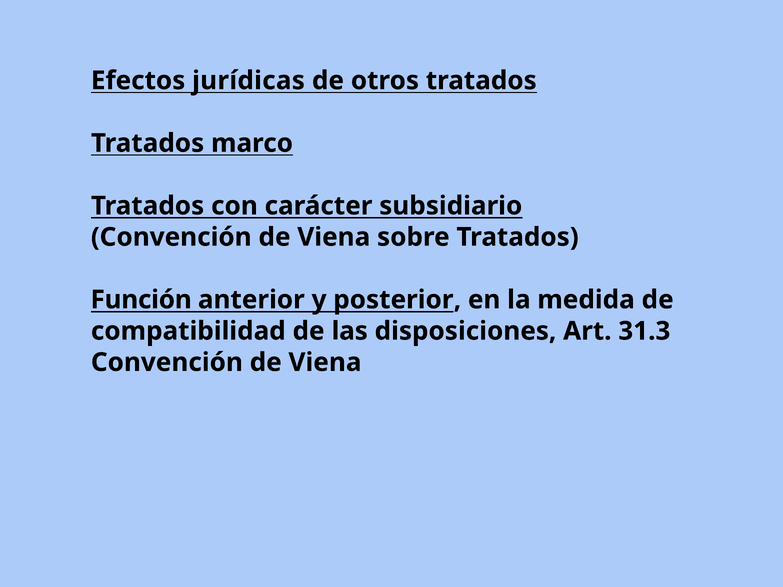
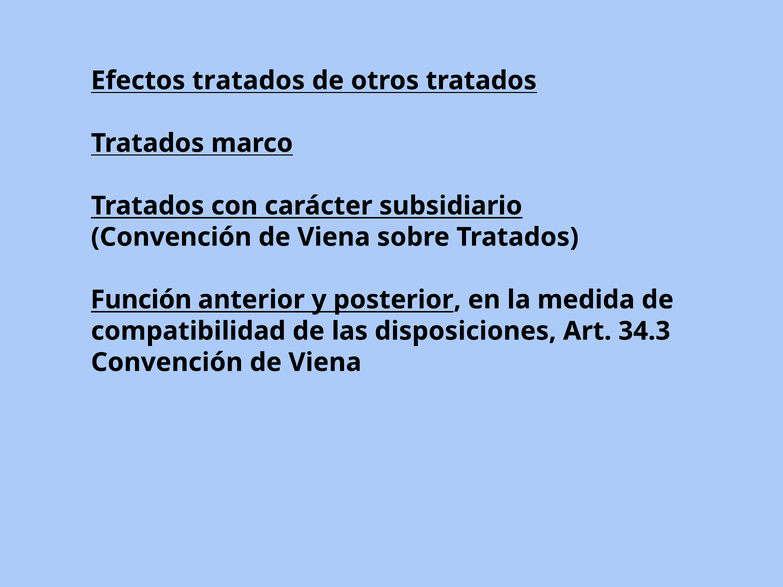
Efectos jurídicas: jurídicas -> tratados
31.3: 31.3 -> 34.3
